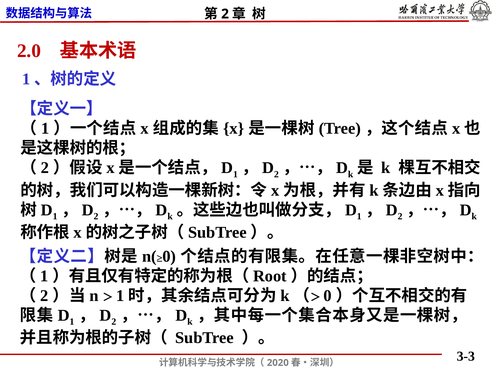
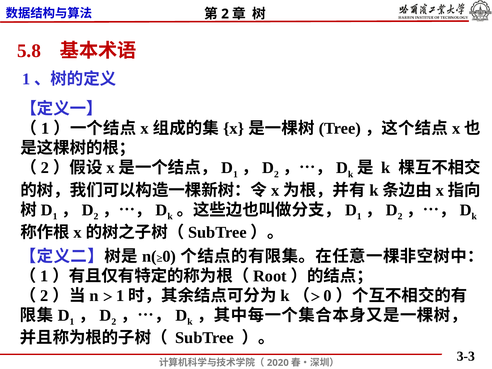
2.0: 2.0 -> 5.8
